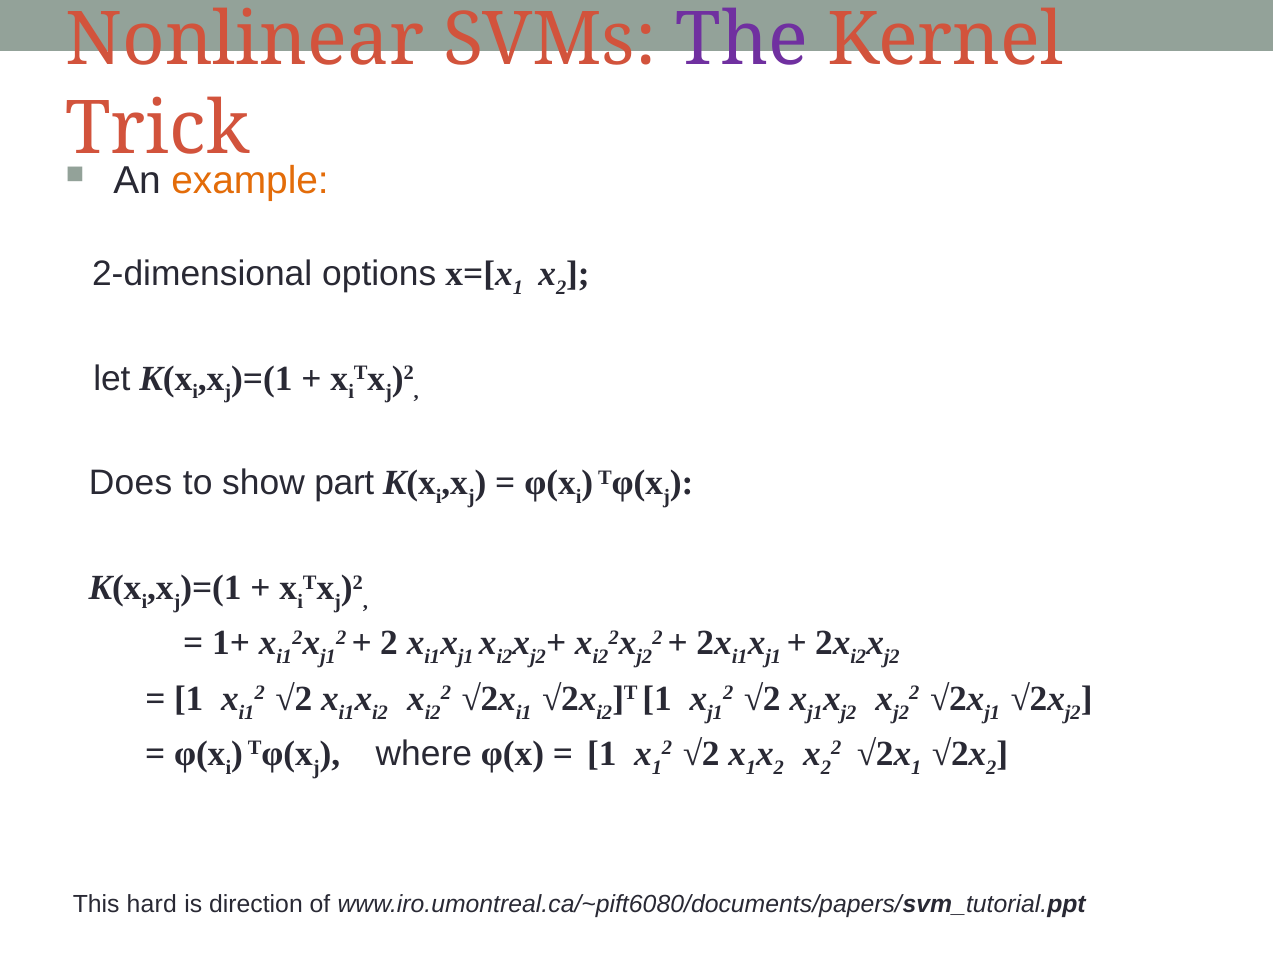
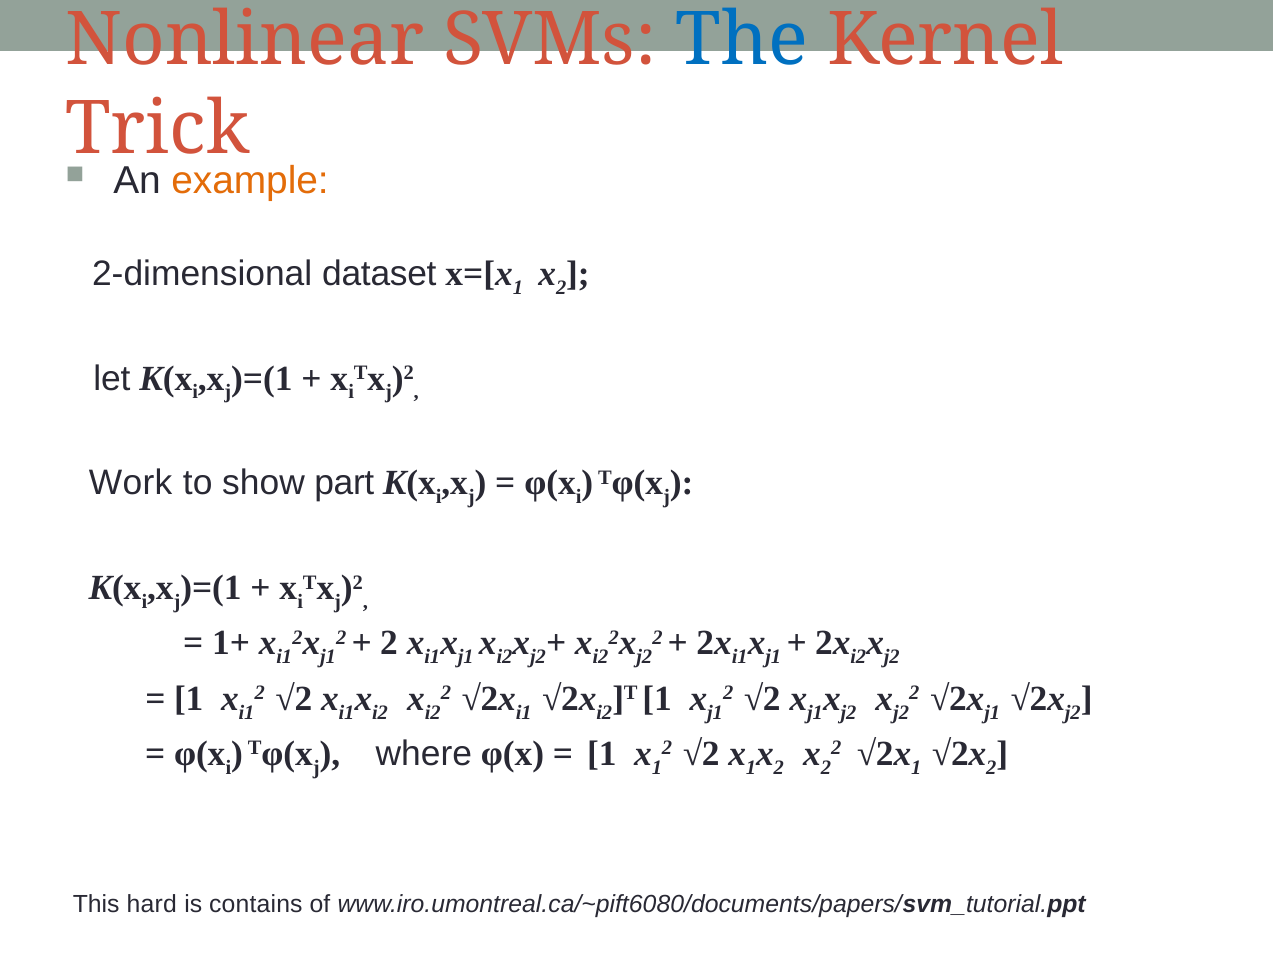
The colour: purple -> blue
options: options -> dataset
Does: Does -> Work
direction: direction -> contains
